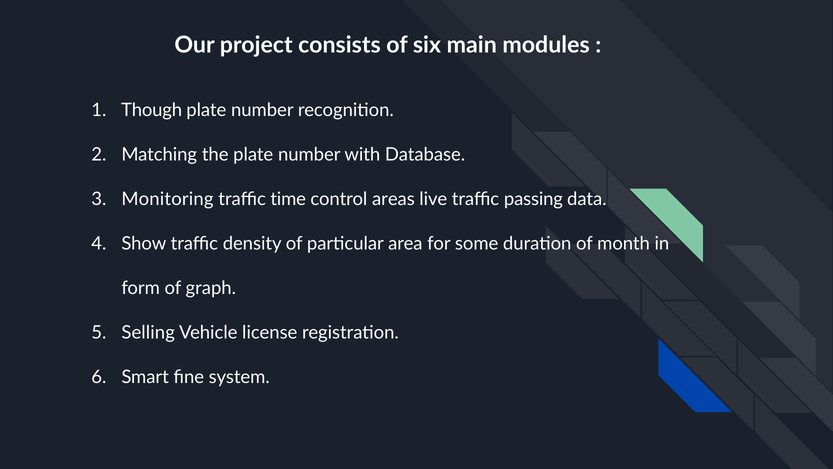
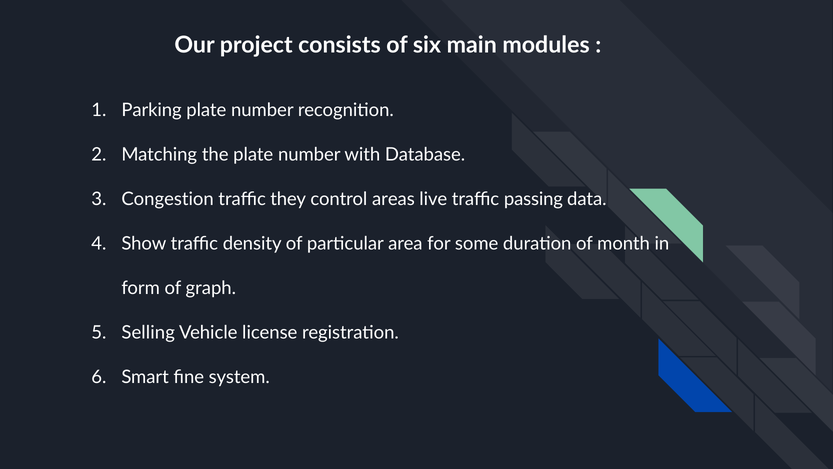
Though: Though -> Parking
Monitoring: Monitoring -> Congestion
time: time -> they
